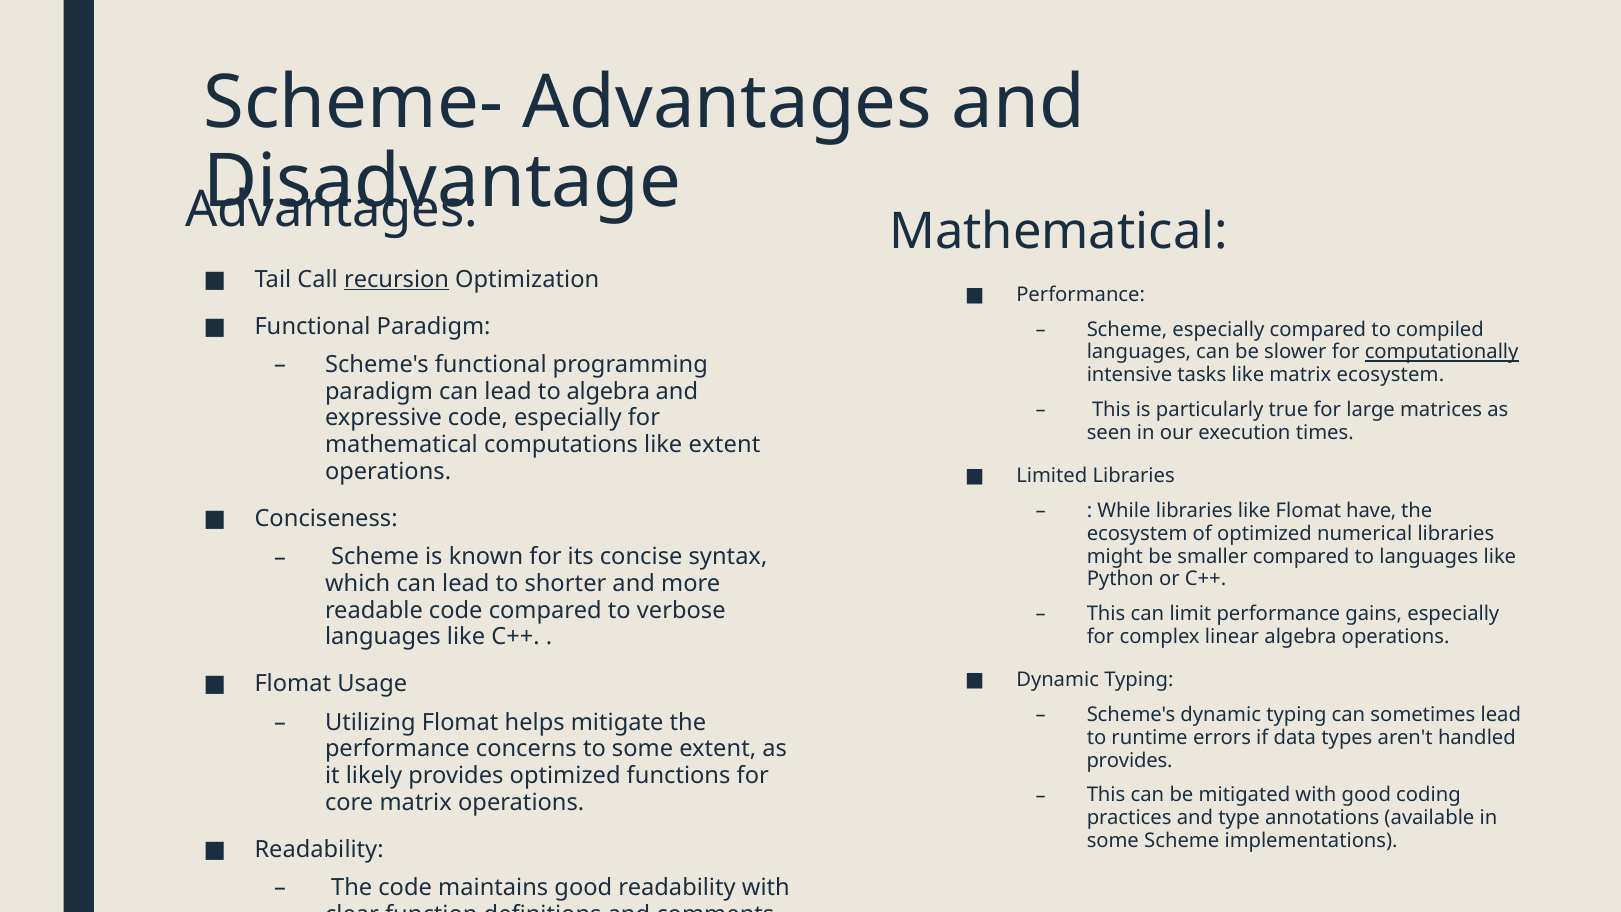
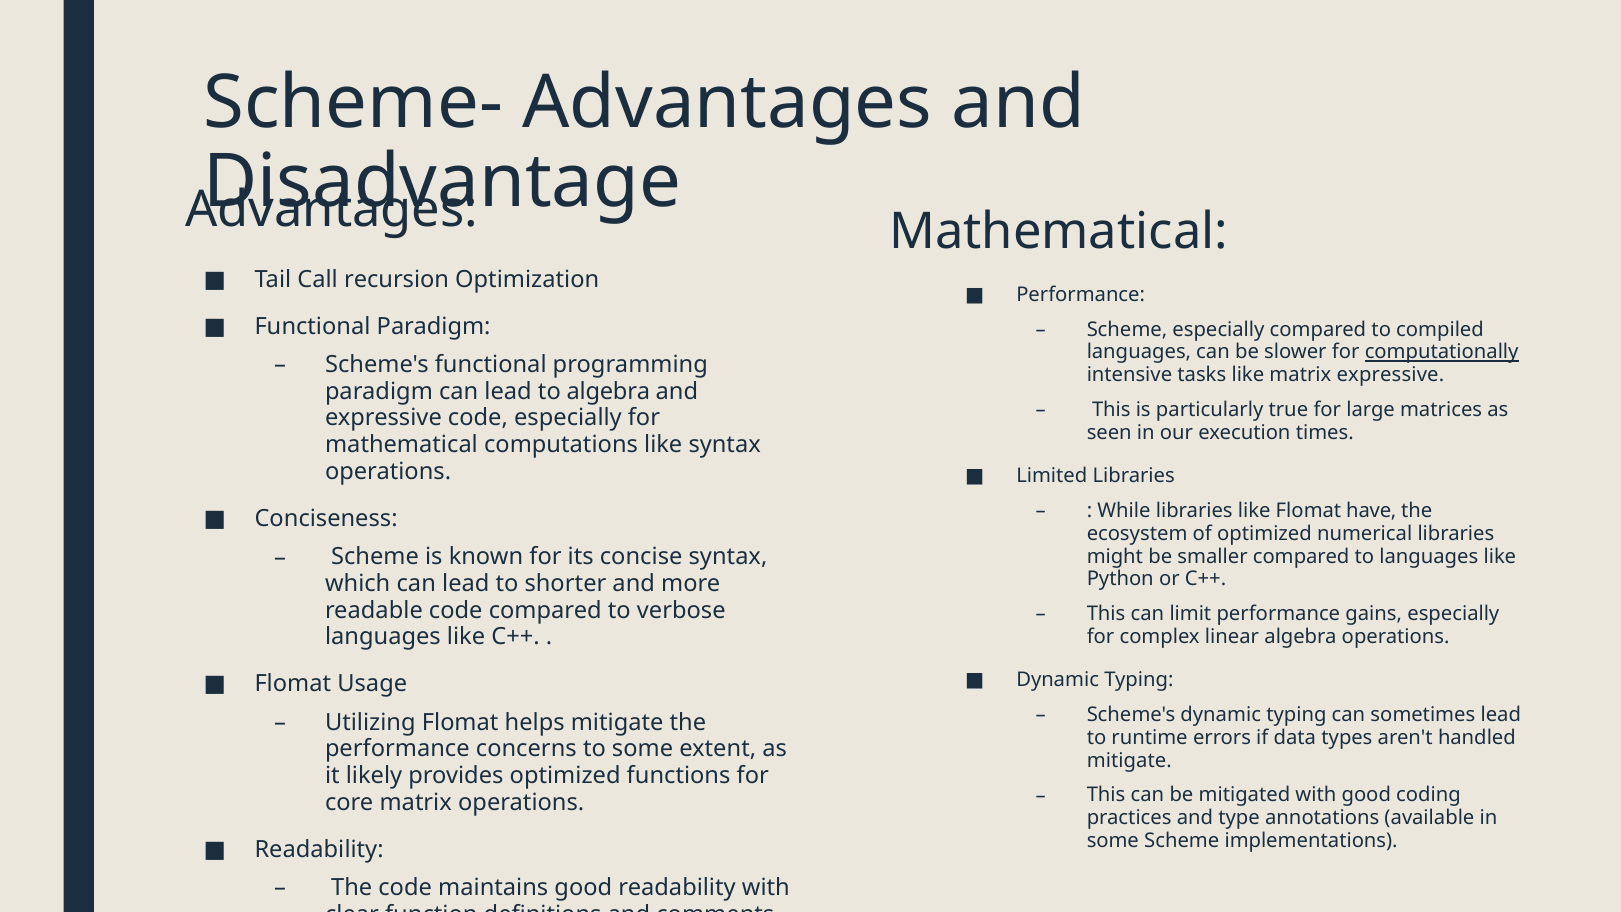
recursion underline: present -> none
matrix ecosystem: ecosystem -> expressive
like extent: extent -> syntax
provides at (1129, 760): provides -> mitigate
